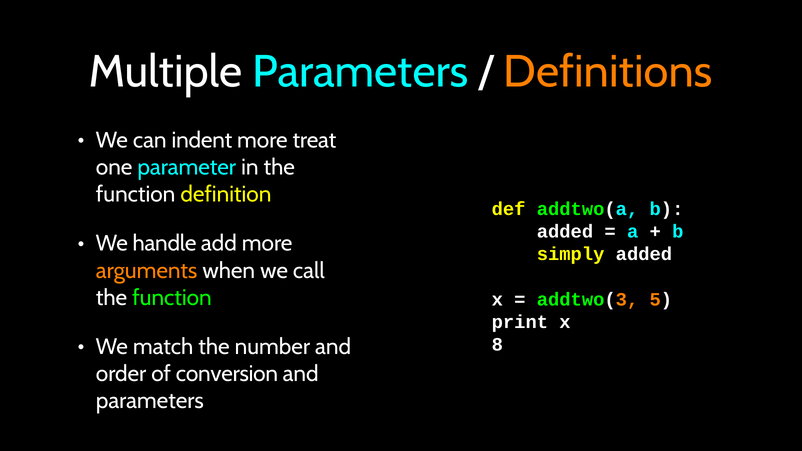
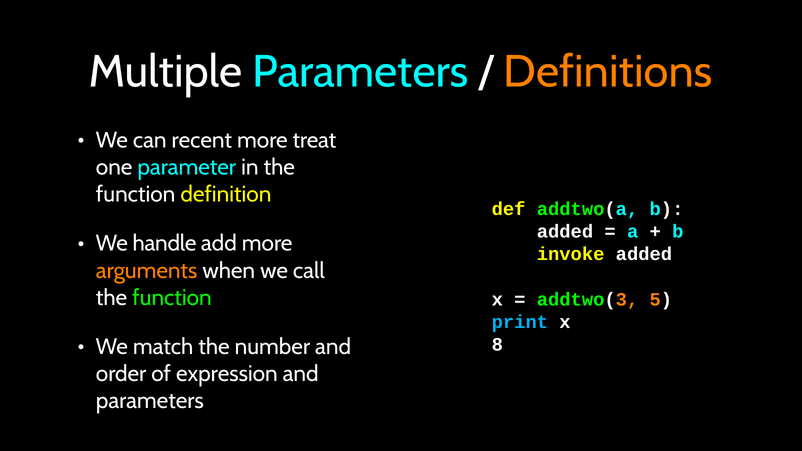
indent: indent -> recent
simply: simply -> invoke
print colour: white -> light blue
conversion: conversion -> expression
